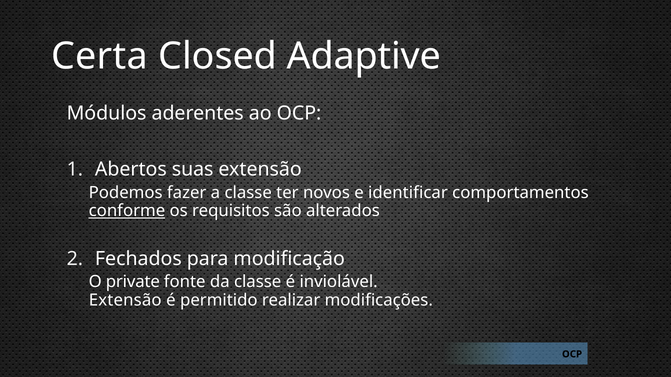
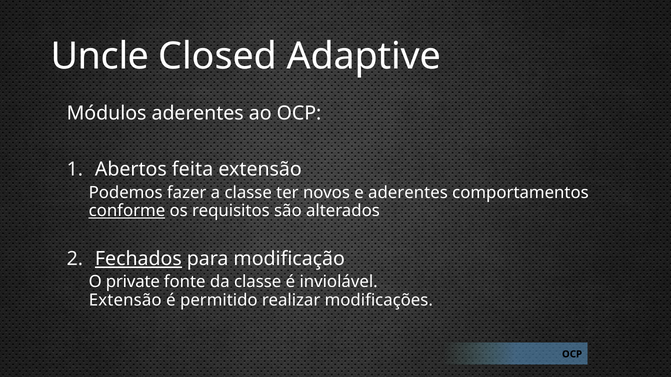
Certa: Certa -> Uncle
suas: suas -> feita
e identificar: identificar -> aderentes
Fechados underline: none -> present
